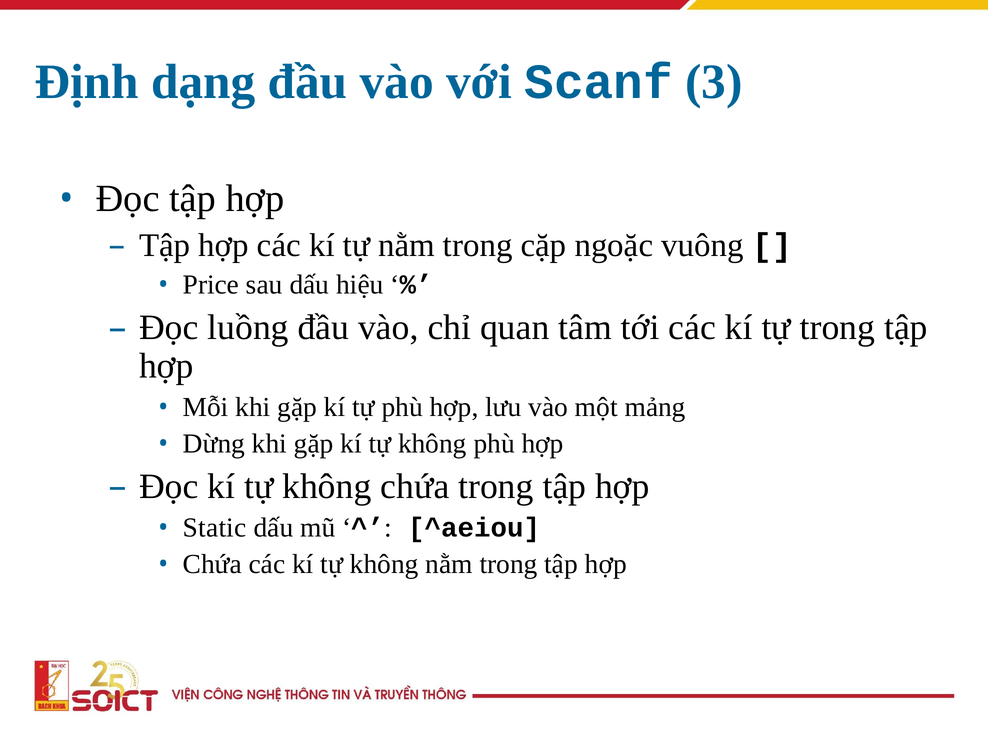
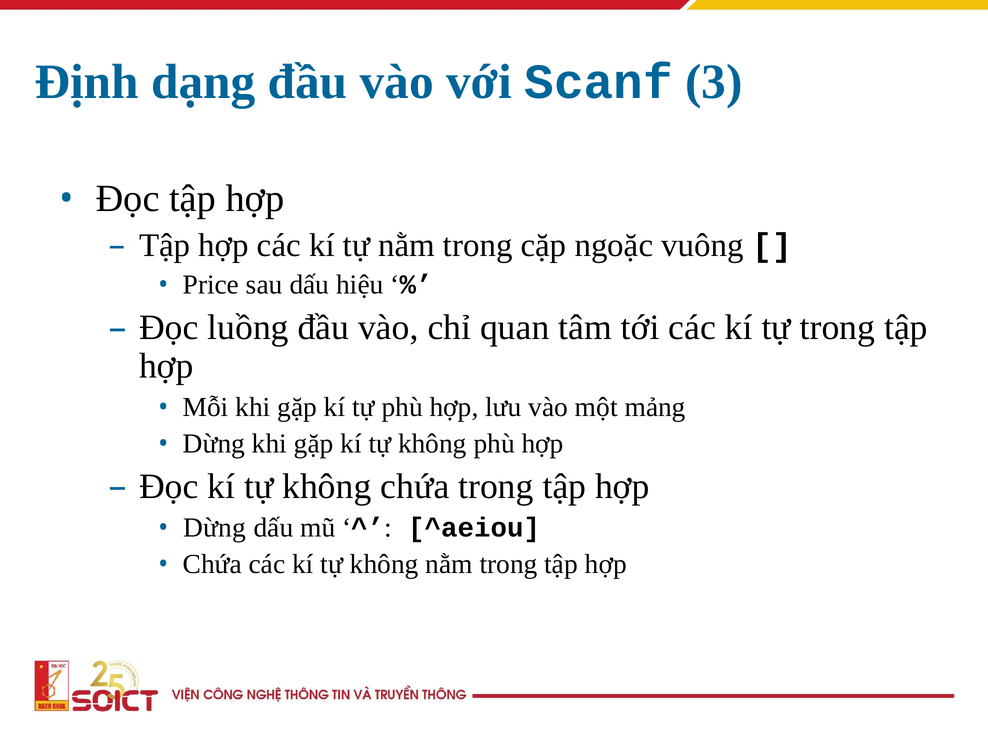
Static at (215, 527): Static -> Dừng
